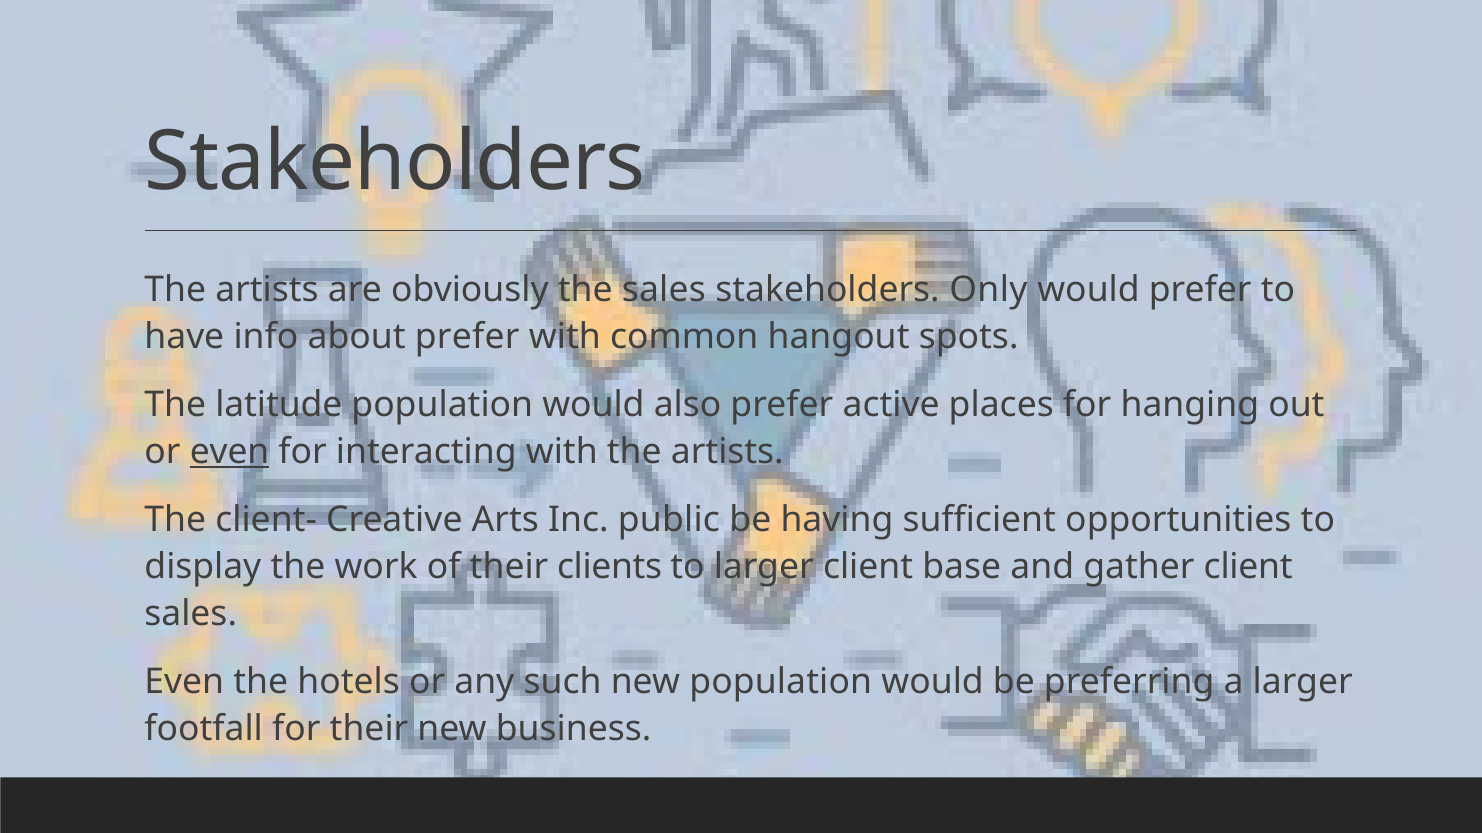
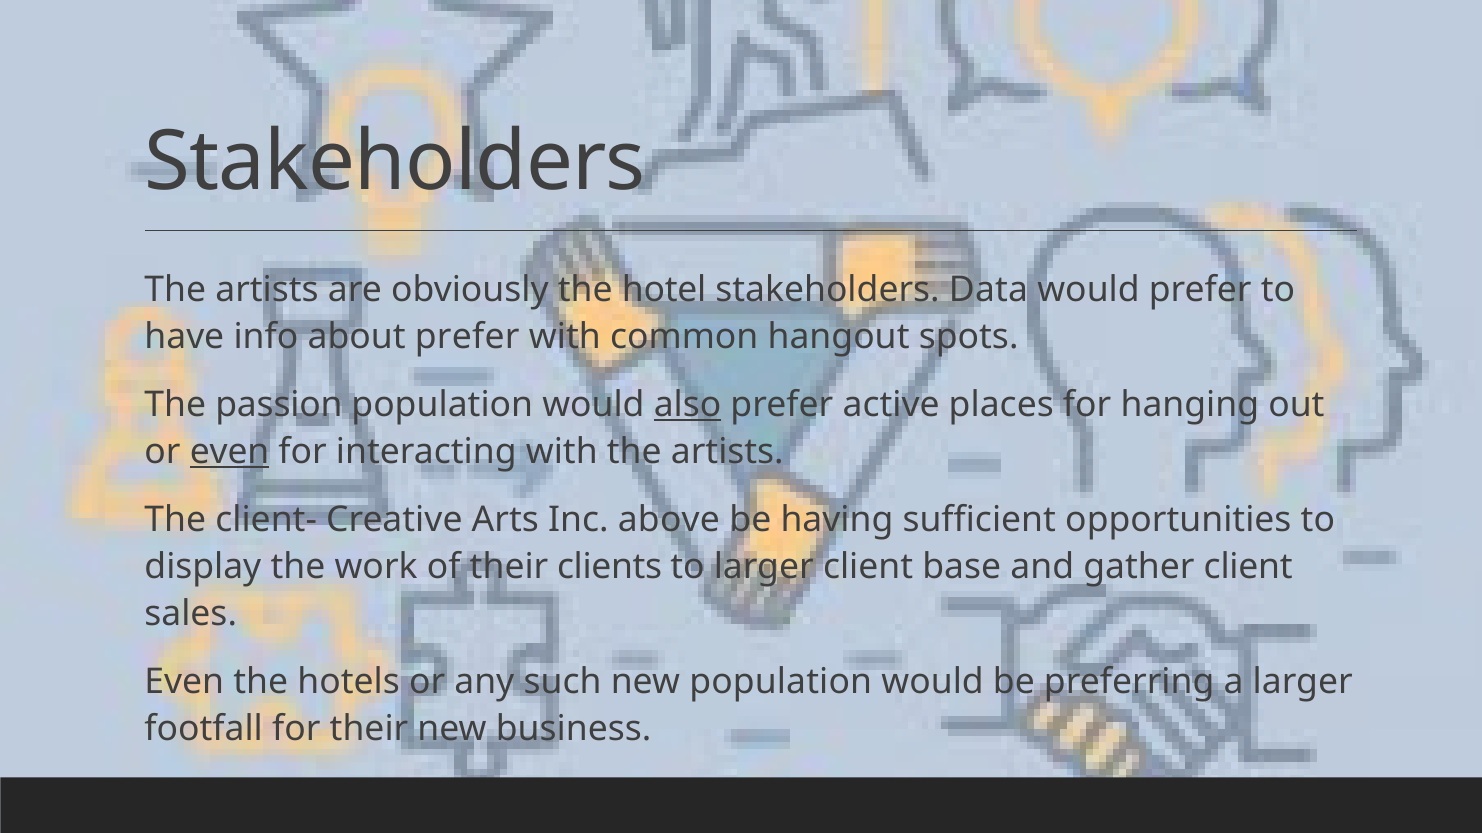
the sales: sales -> hotel
Only: Only -> Data
latitude: latitude -> passion
also underline: none -> present
public: public -> above
